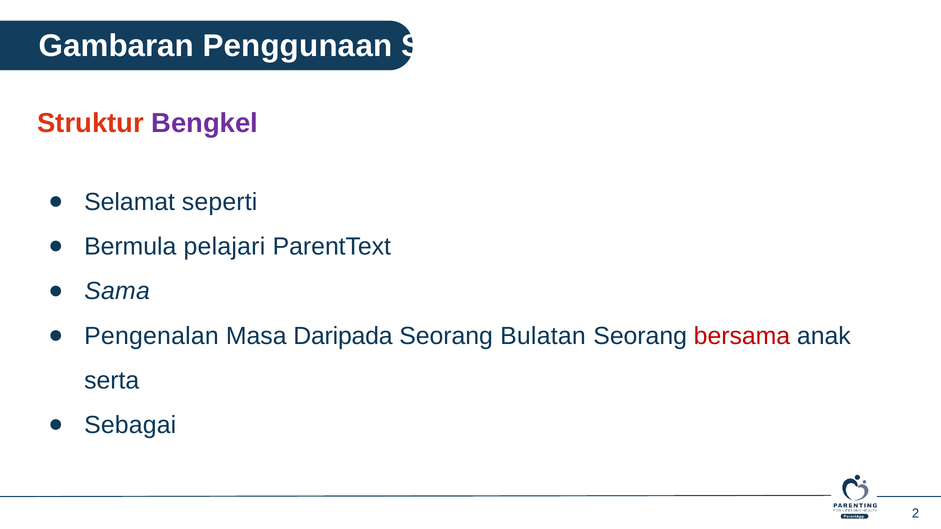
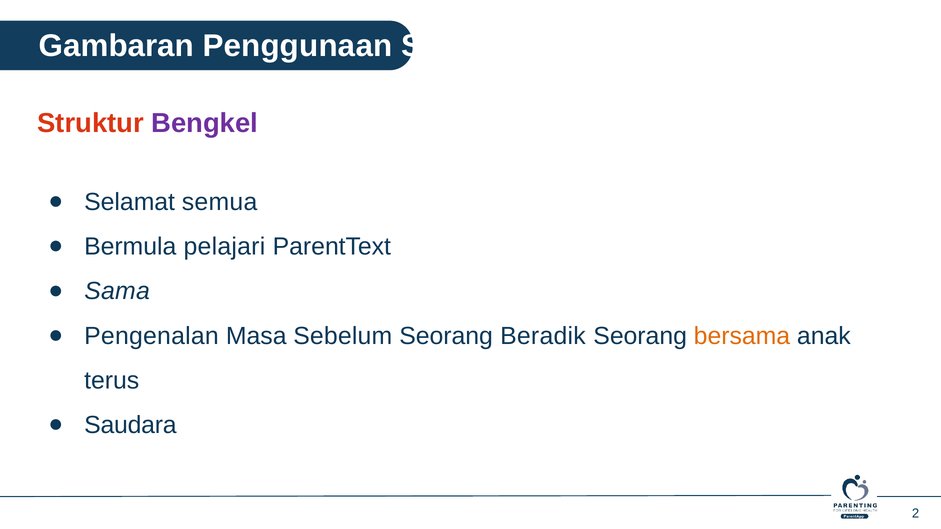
seperti: seperti -> semua
Daripada: Daripada -> Sebelum
Bulatan: Bulatan -> Beradik
bersama colour: red -> orange
serta: serta -> terus
Sebagai: Sebagai -> Saudara
